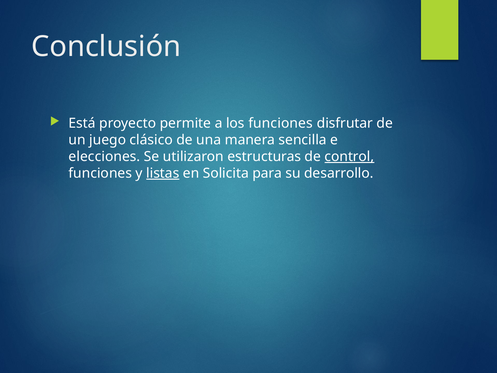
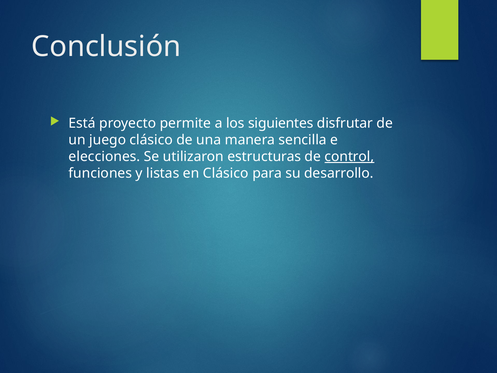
los funciones: funciones -> siguientes
listas underline: present -> none
en Solicita: Solicita -> Clásico
